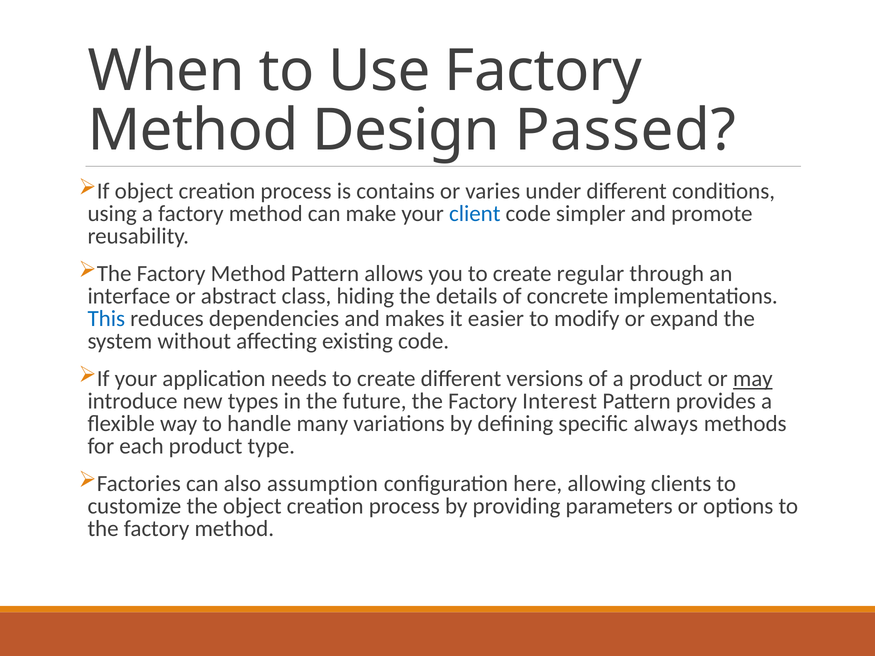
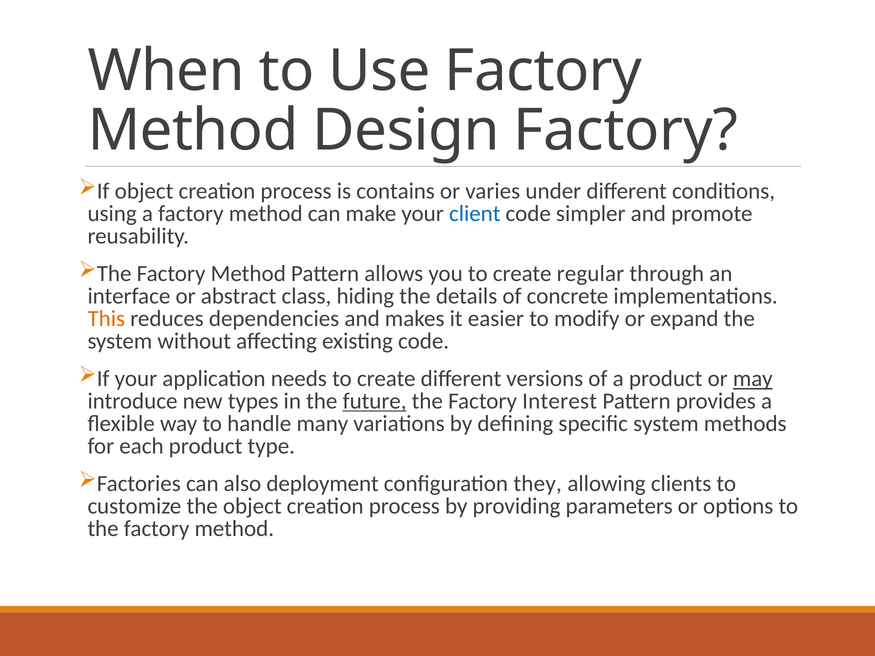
Design Passed: Passed -> Factory
This colour: blue -> orange
future underline: none -> present
specific always: always -> system
assumption: assumption -> deployment
here: here -> they
